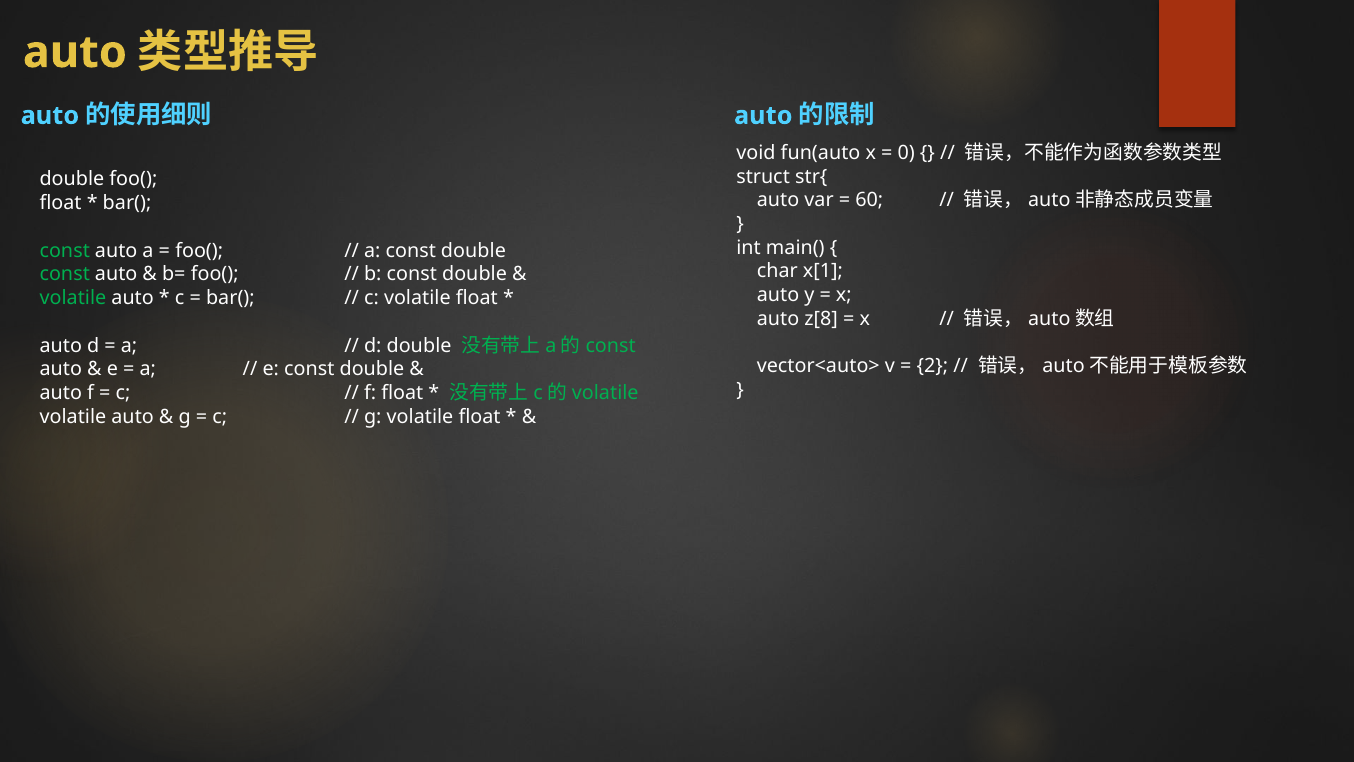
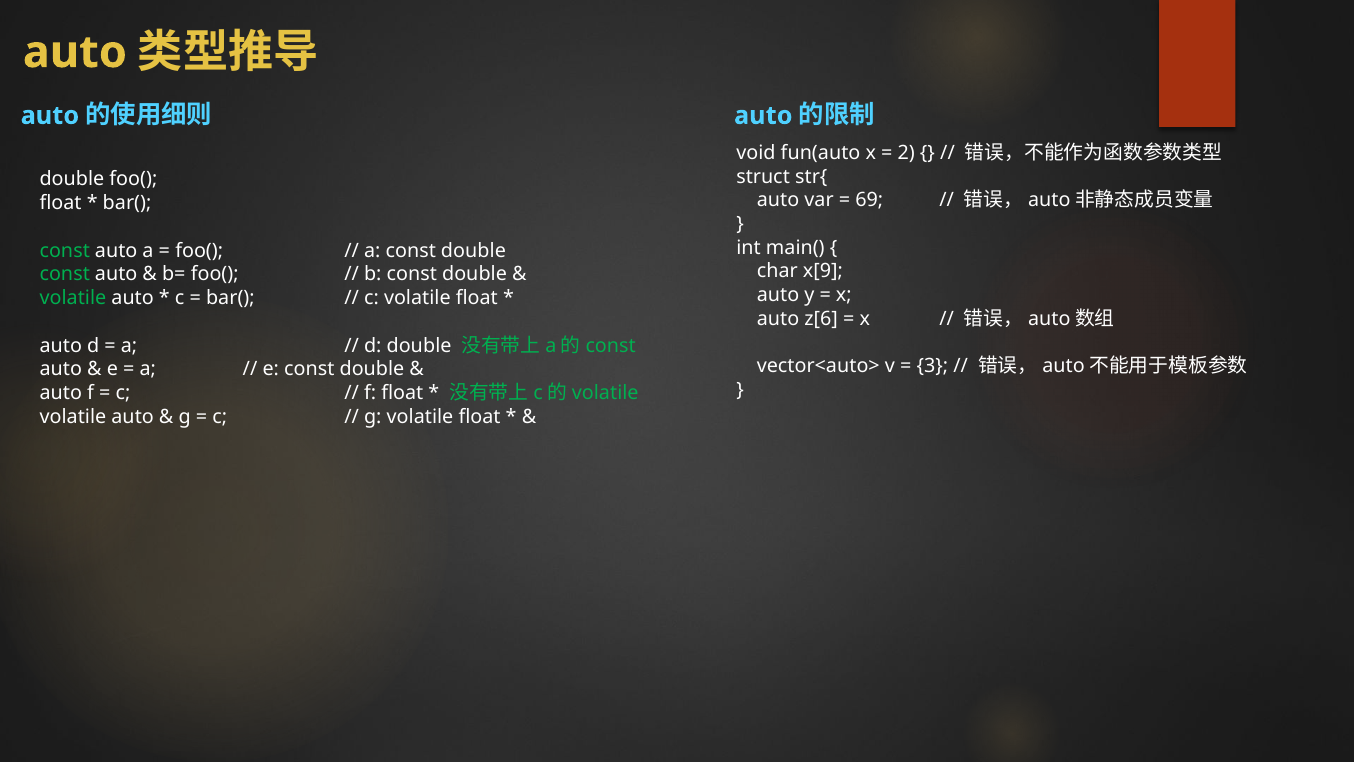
0: 0 -> 2
60: 60 -> 69
x[1: x[1 -> x[9
z[8: z[8 -> z[6
2: 2 -> 3
